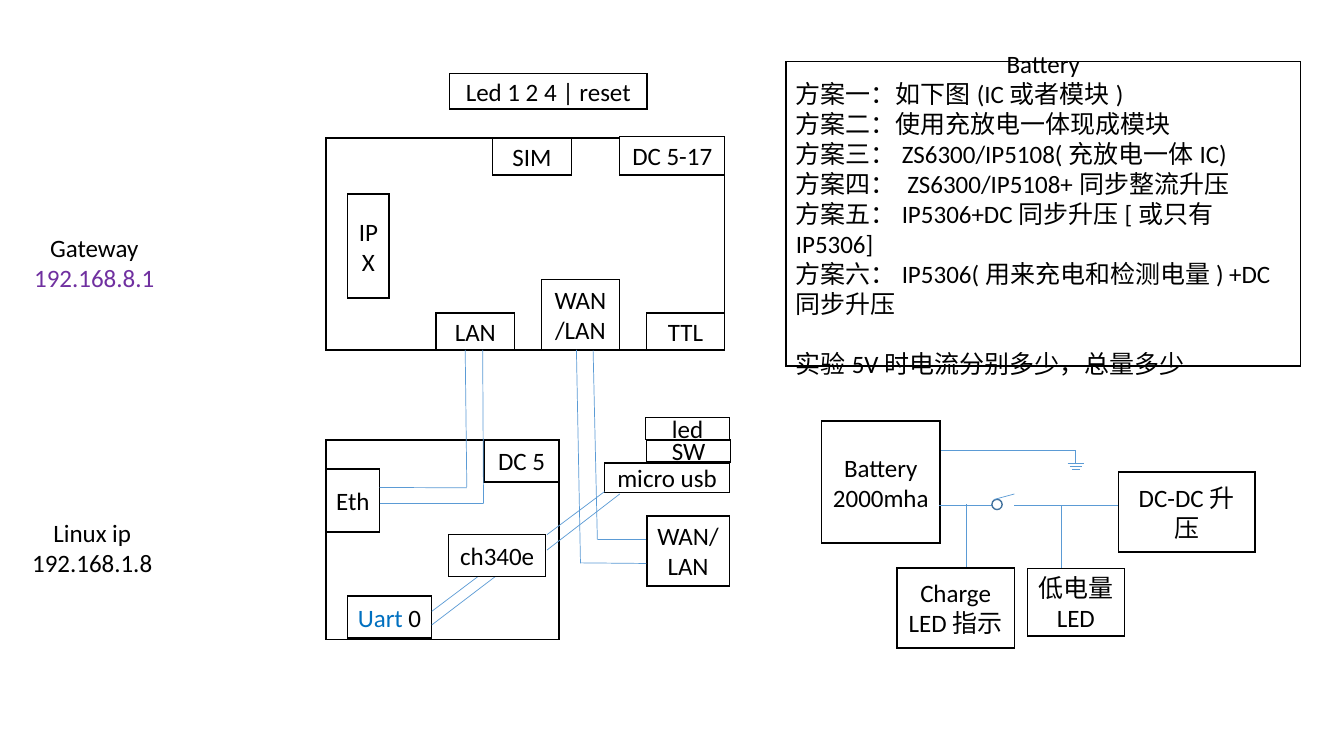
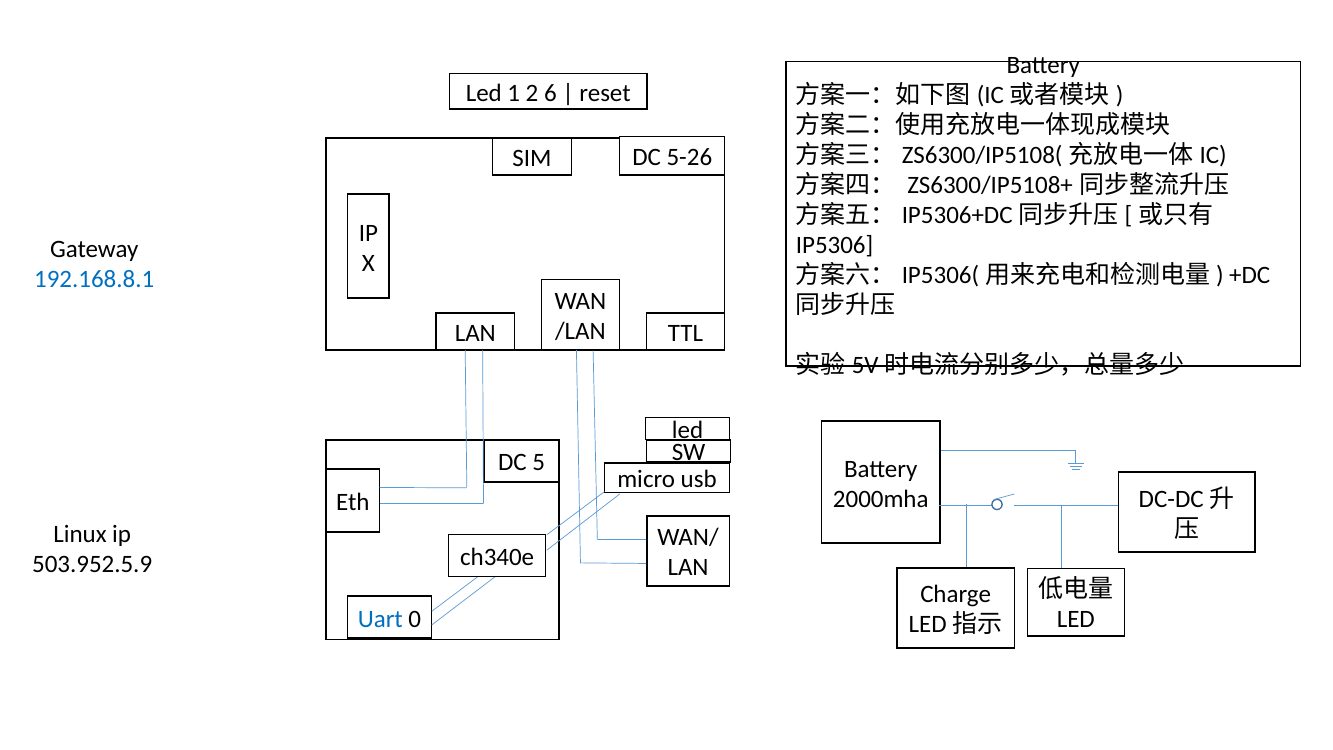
4: 4 -> 6
5-17: 5-17 -> 5-26
192.168.8.1 colour: purple -> blue
192.168.1.8: 192.168.1.8 -> 503.952.5.9
